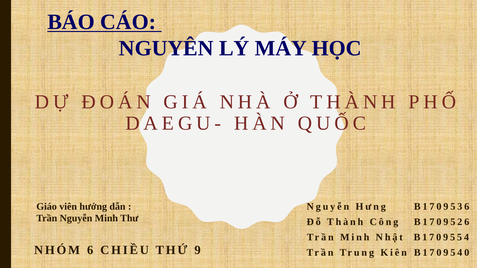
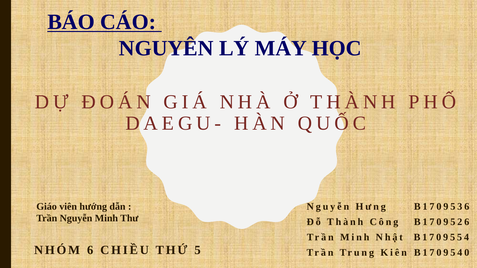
9: 9 -> 5
